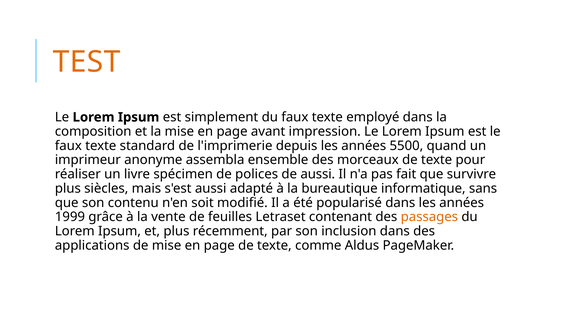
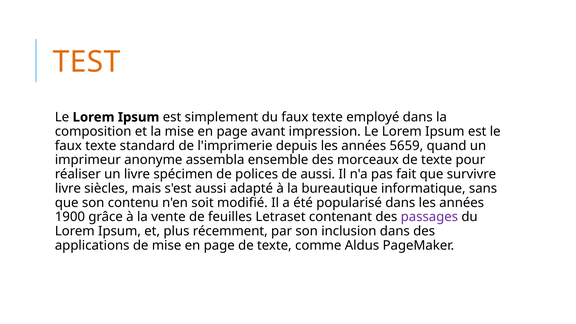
5500: 5500 -> 5659
plus at (68, 188): plus -> livre
1999: 1999 -> 1900
passages colour: orange -> purple
